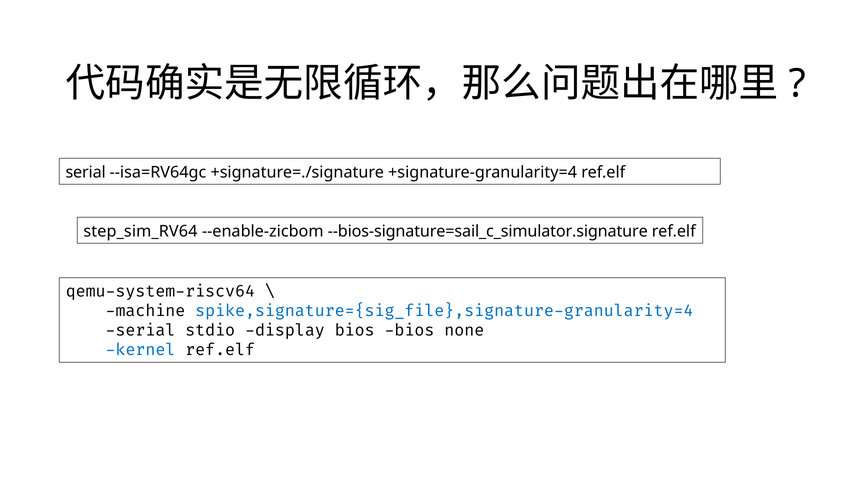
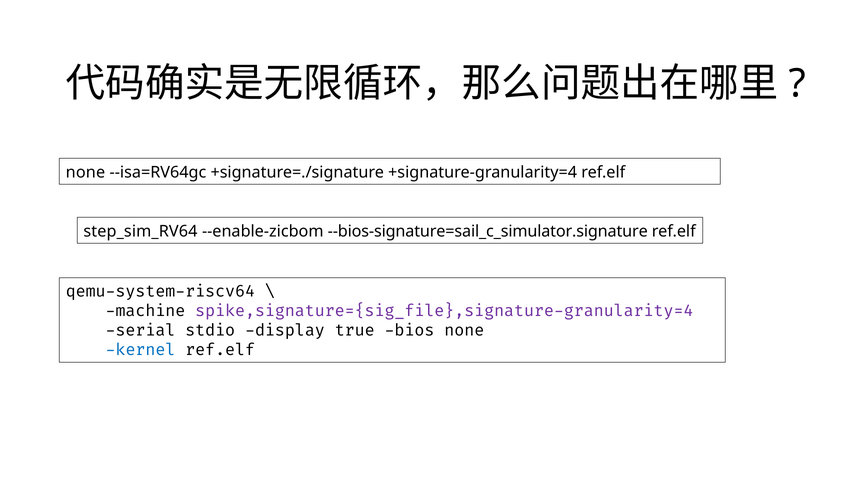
serial at (86, 172): serial -> none
spike,signature={sig_file},signature-granularity=4 colour: blue -> purple
display bios: bios -> true
